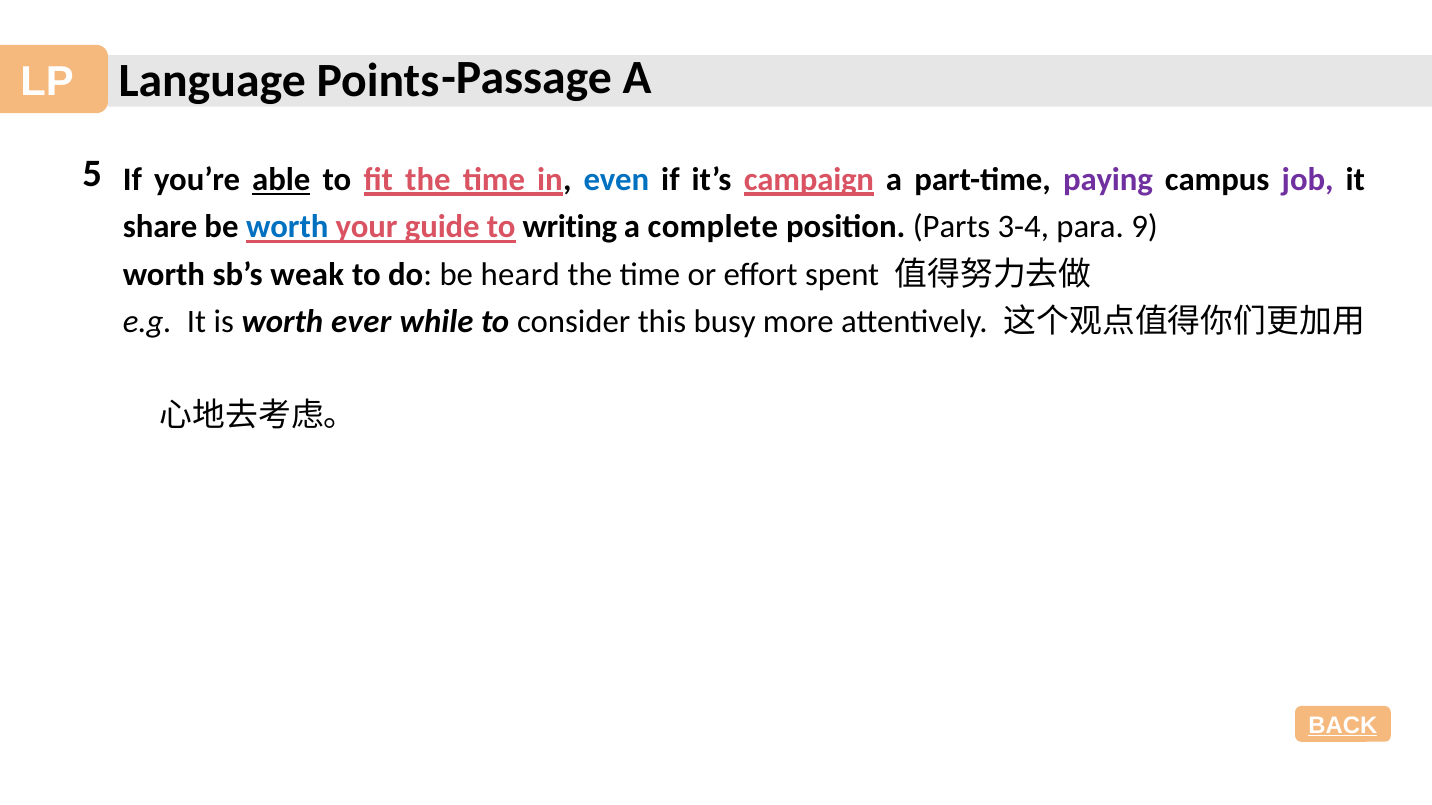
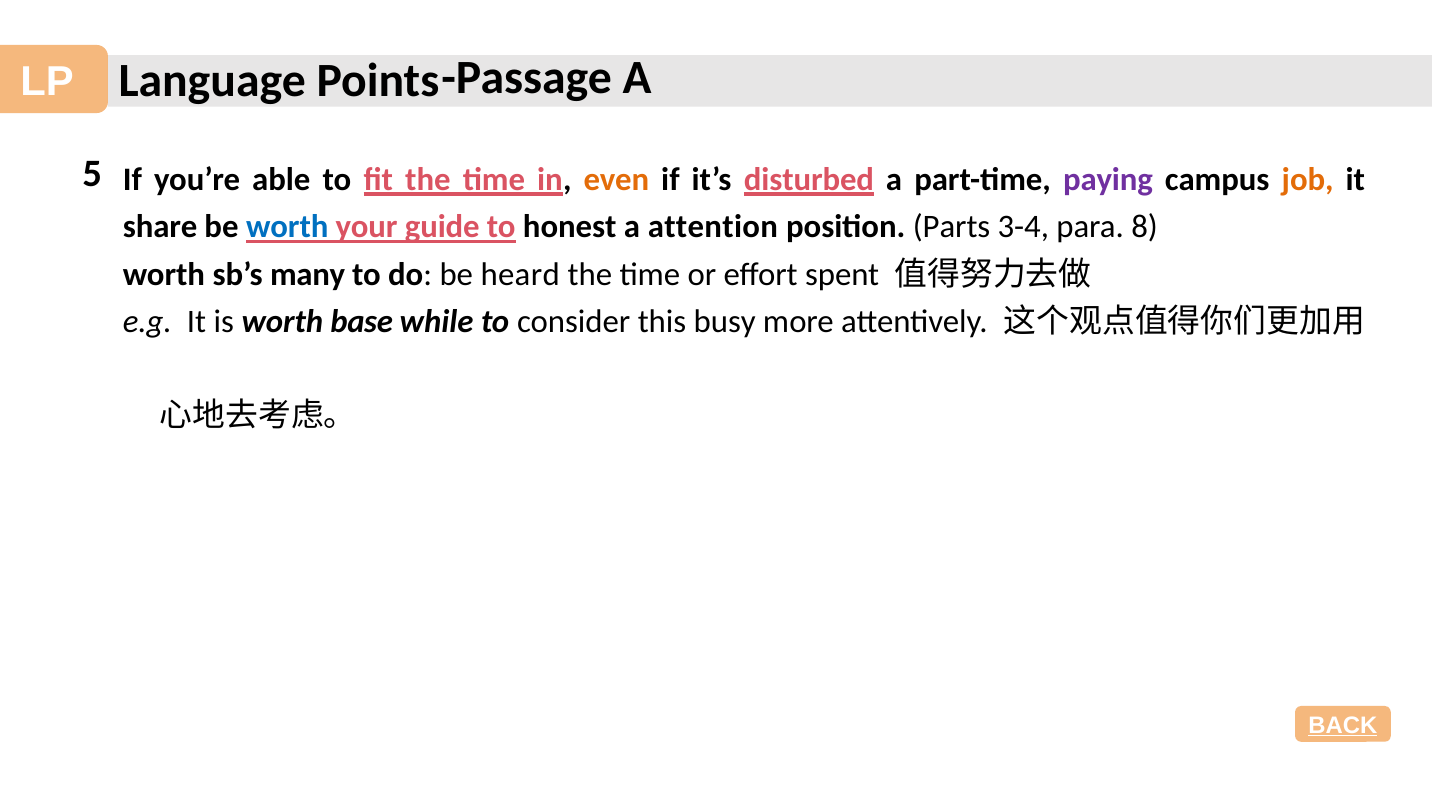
able underline: present -> none
even colour: blue -> orange
campaign: campaign -> disturbed
job colour: purple -> orange
writing: writing -> honest
complete: complete -> attention
9: 9 -> 8
weak: weak -> many
ever: ever -> base
